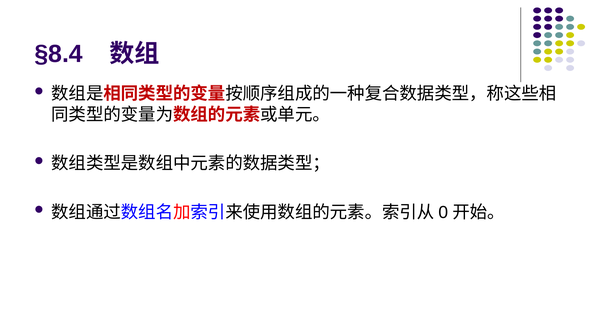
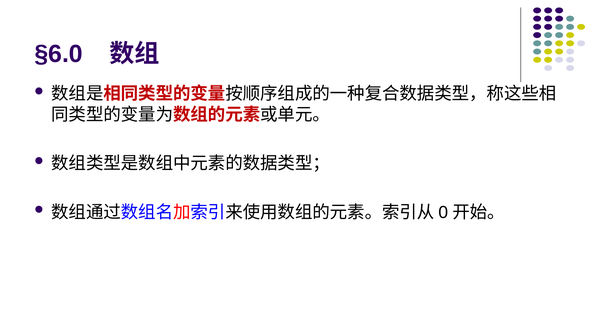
§8.4: §8.4 -> §6.0
